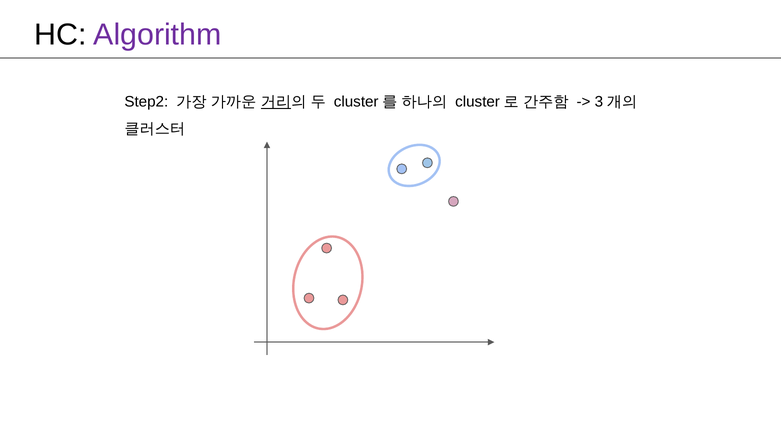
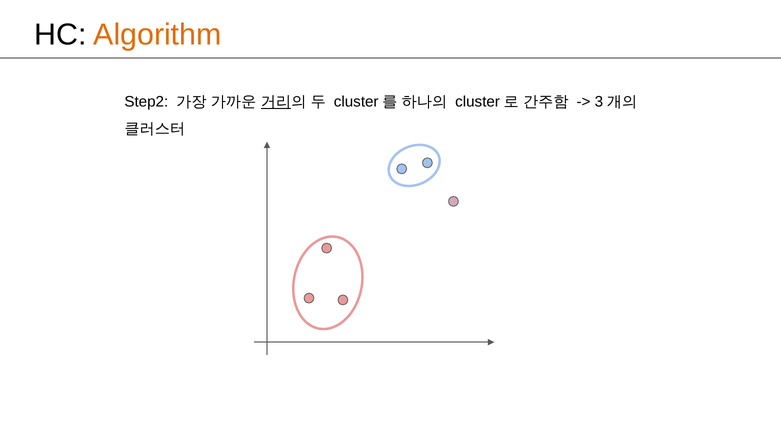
Algorithm colour: purple -> orange
